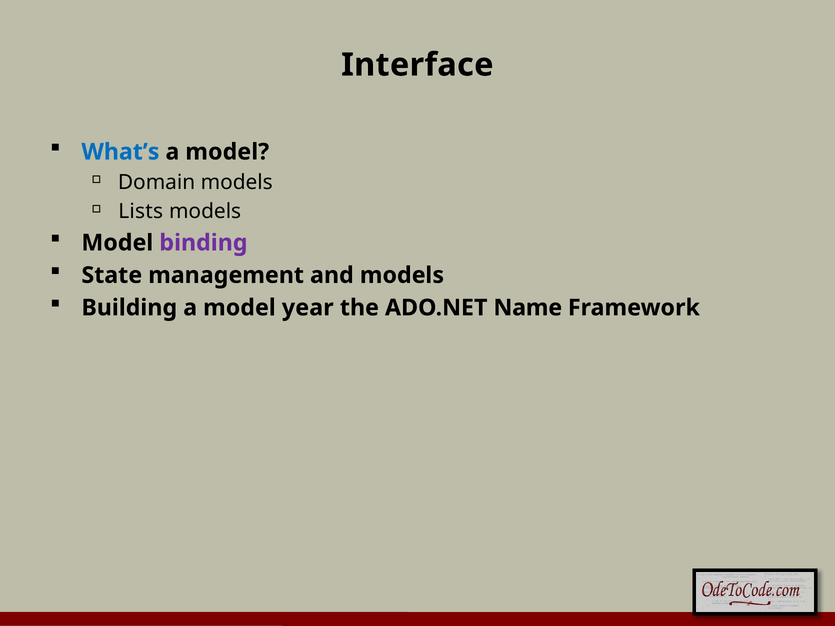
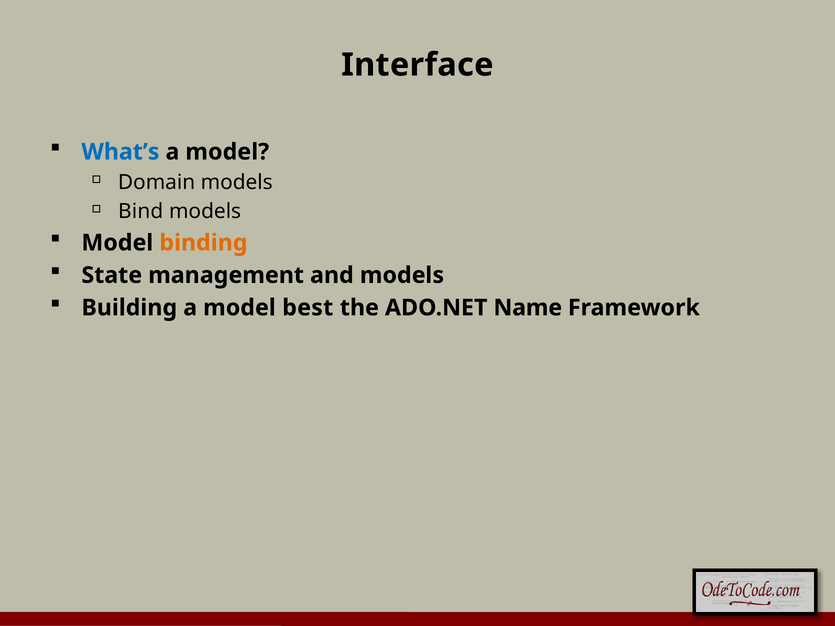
Lists: Lists -> Bind
binding colour: purple -> orange
year: year -> best
